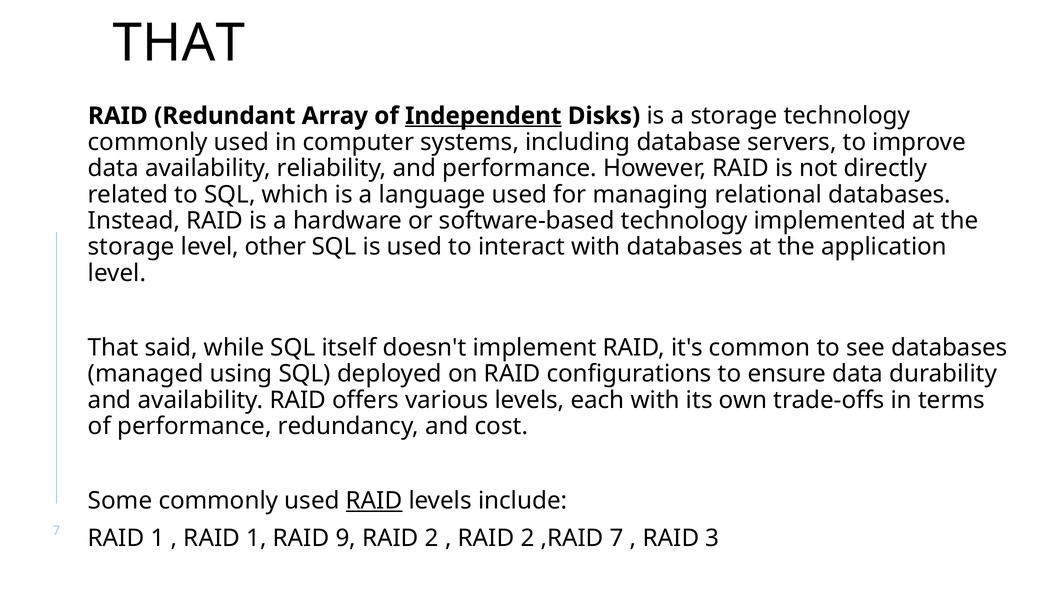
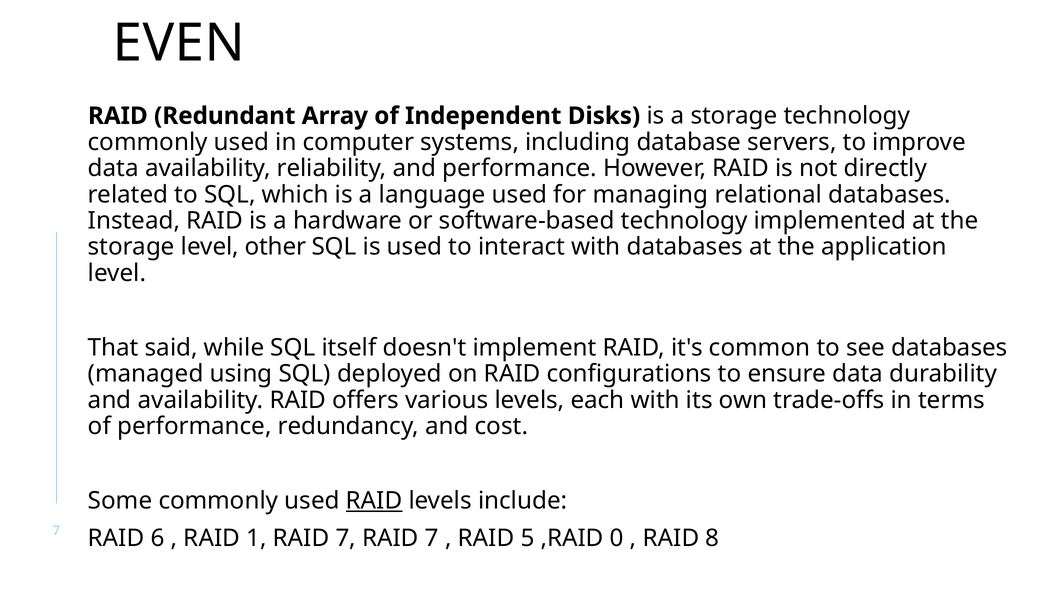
THAT at (179, 43): THAT -> EVEN
Independent underline: present -> none
1 at (158, 538): 1 -> 6
1 RAID 9: 9 -> 7
2 at (432, 538): 2 -> 7
2 at (527, 538): 2 -> 5
,RAID 7: 7 -> 0
3: 3 -> 8
